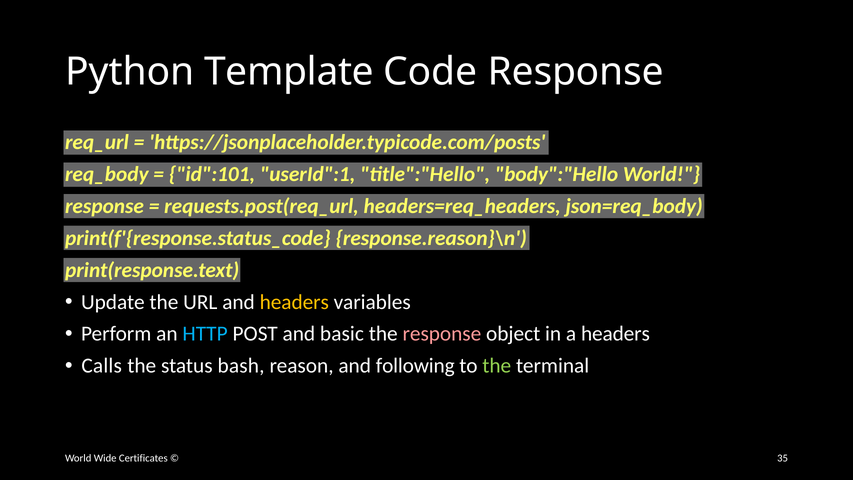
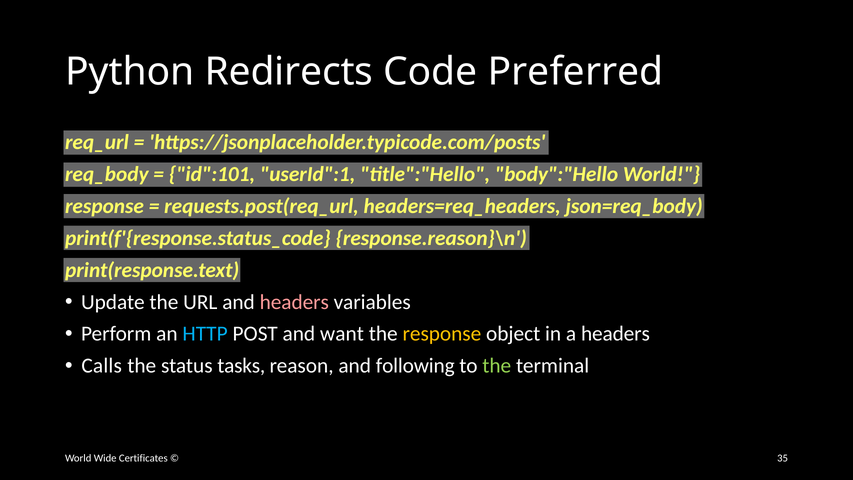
Template: Template -> Redirects
Code Response: Response -> Preferred
headers at (294, 302) colour: yellow -> pink
basic: basic -> want
response at (442, 334) colour: pink -> yellow
bash: bash -> tasks
